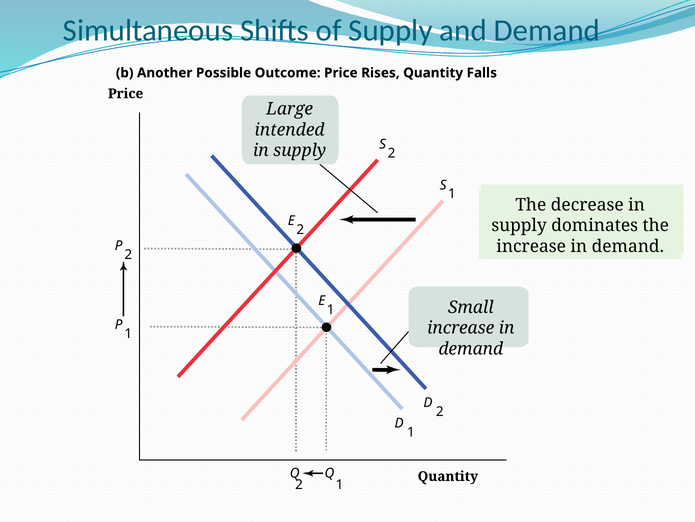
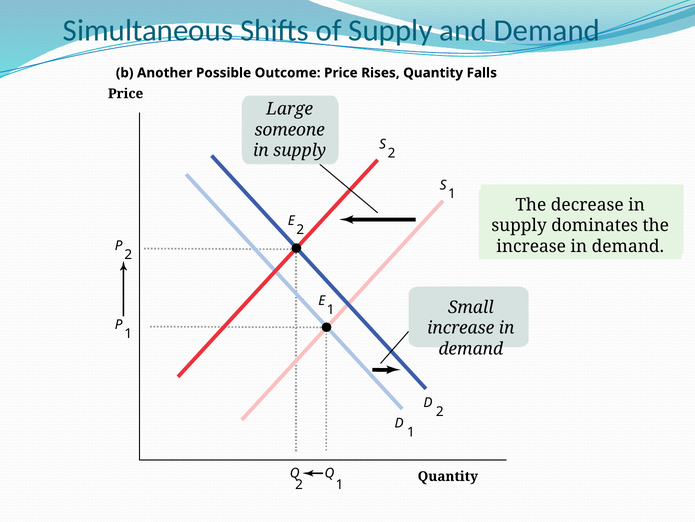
intended: intended -> someone
